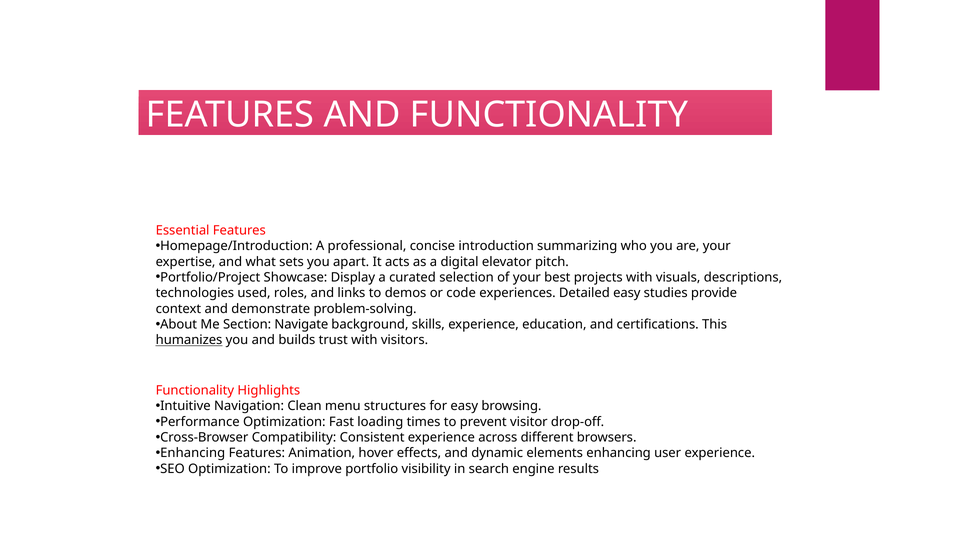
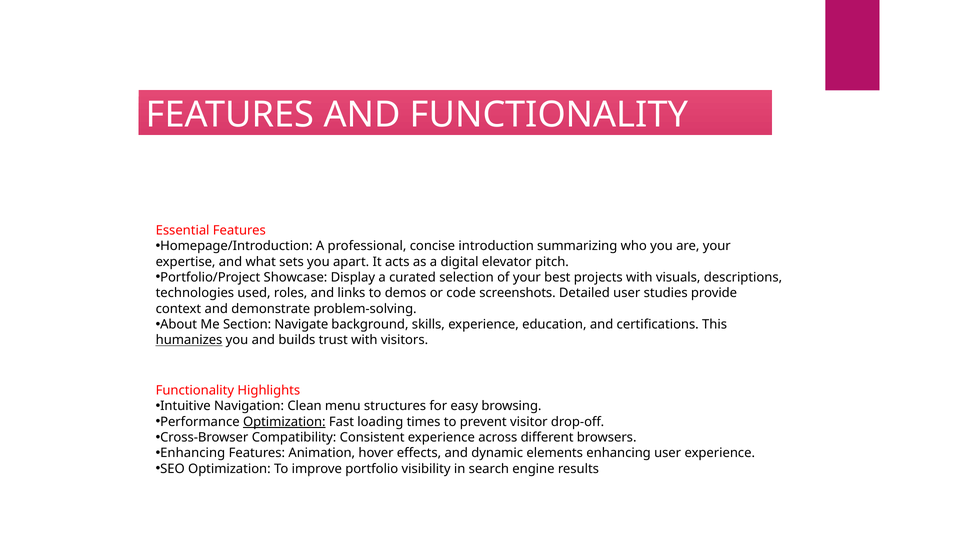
experiences: experiences -> screenshots
Detailed easy: easy -> user
Optimization at (284, 422) underline: none -> present
